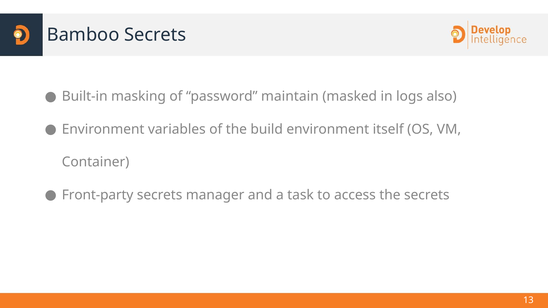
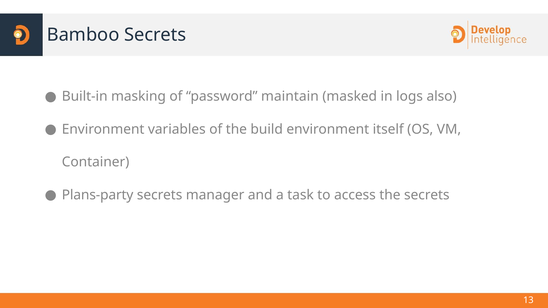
Front-party: Front-party -> Plans-party
